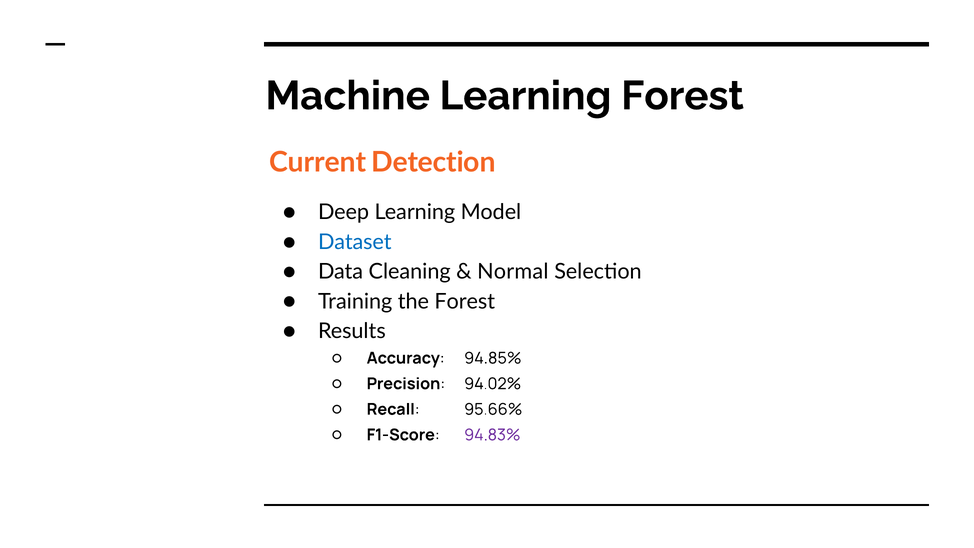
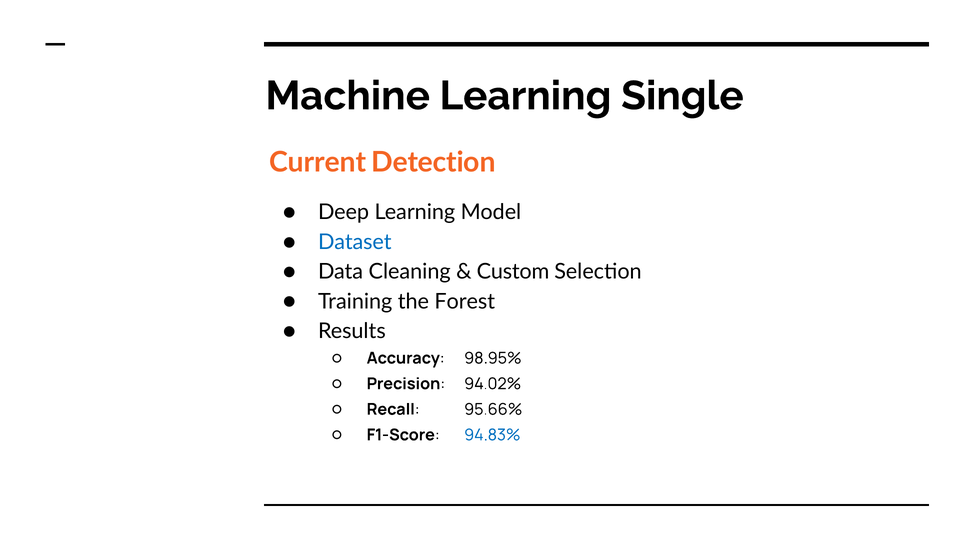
Learning Forest: Forest -> Single
Normal: Normal -> Custom
94.85%: 94.85% -> 98.95%
94.83% colour: purple -> blue
